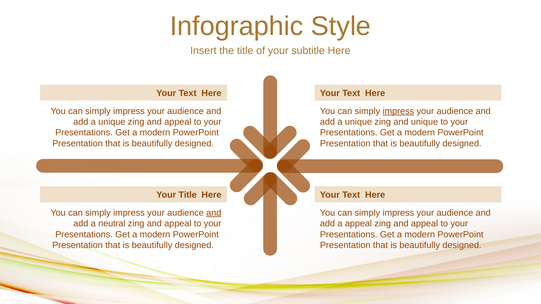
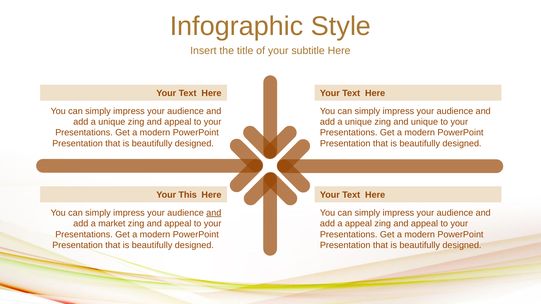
impress at (398, 111) underline: present -> none
Your Title: Title -> This
neutral: neutral -> market
